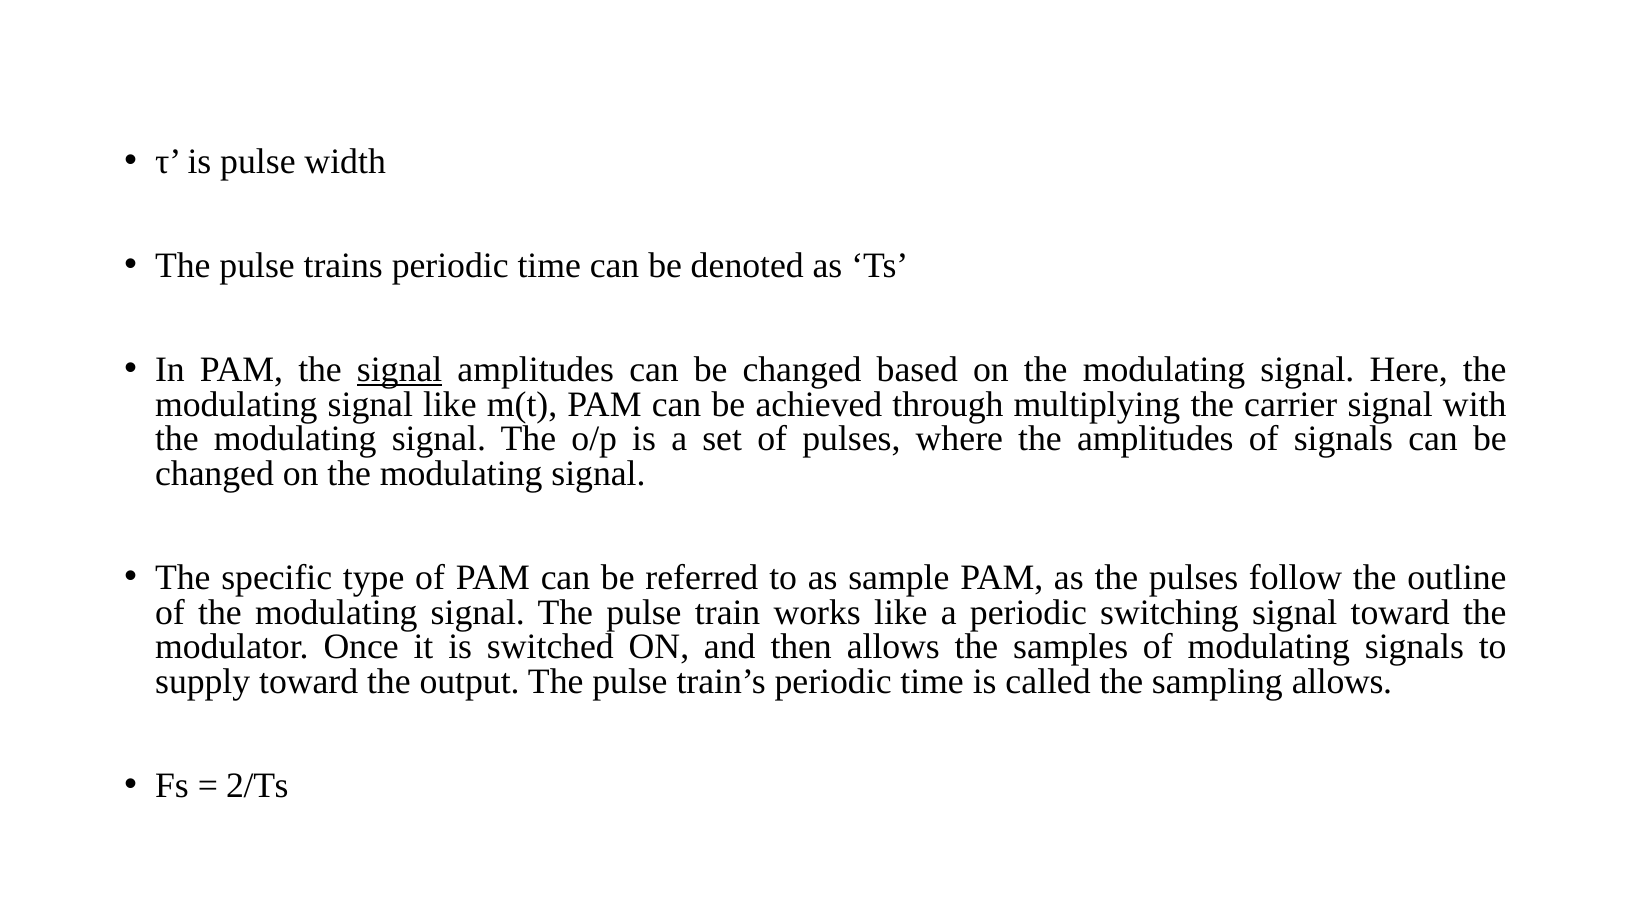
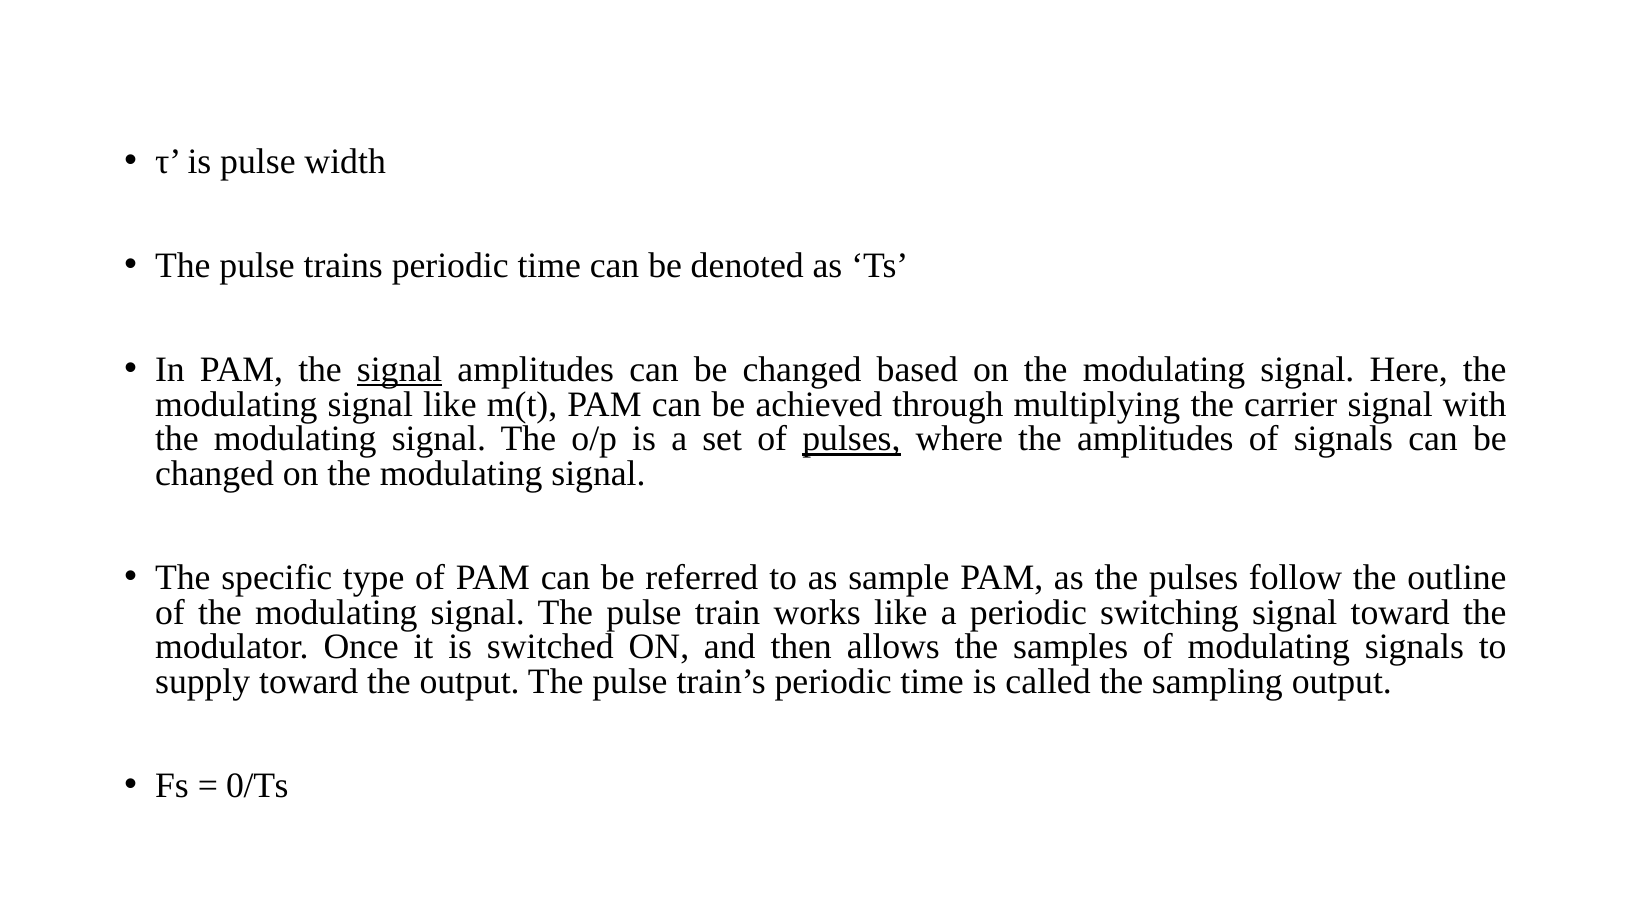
pulses at (851, 439) underline: none -> present
sampling allows: allows -> output
2/Ts: 2/Ts -> 0/Ts
